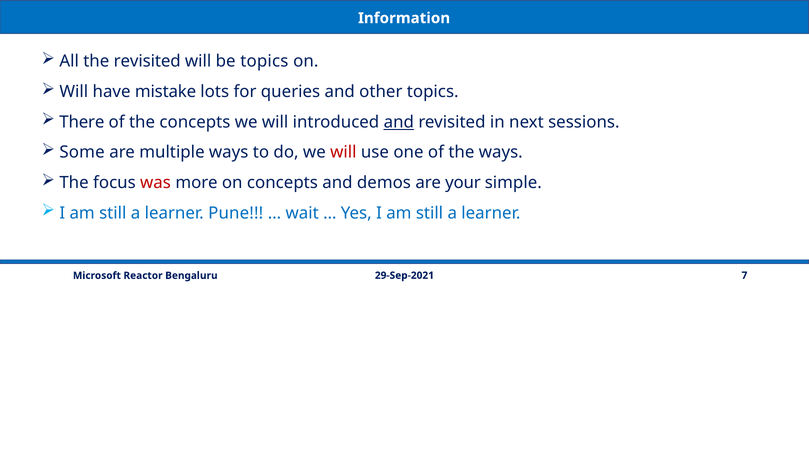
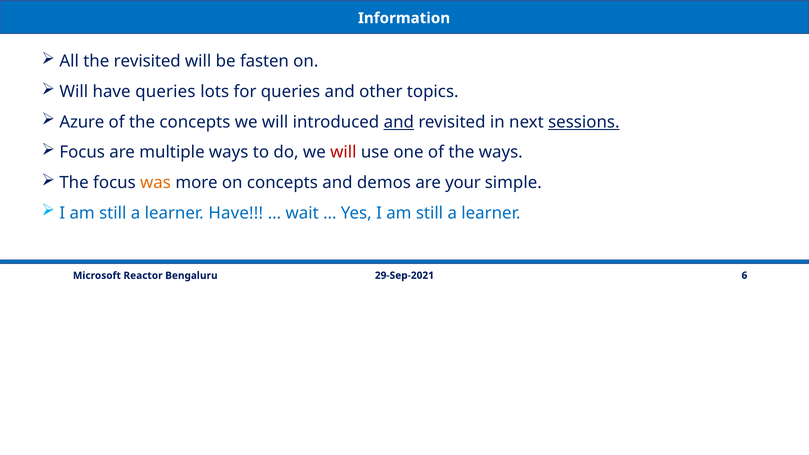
be topics: topics -> fasten
have mistake: mistake -> queries
There: There -> Azure
sessions underline: none -> present
Some at (82, 152): Some -> Focus
was colour: red -> orange
learner Pune: Pune -> Have
7: 7 -> 6
